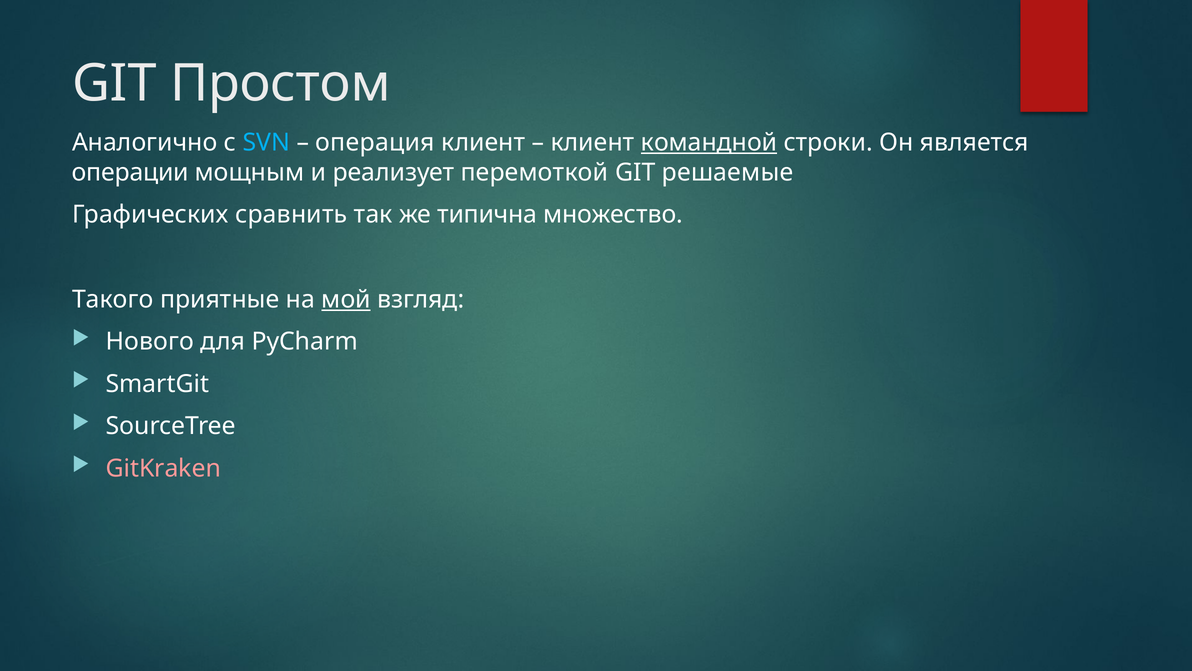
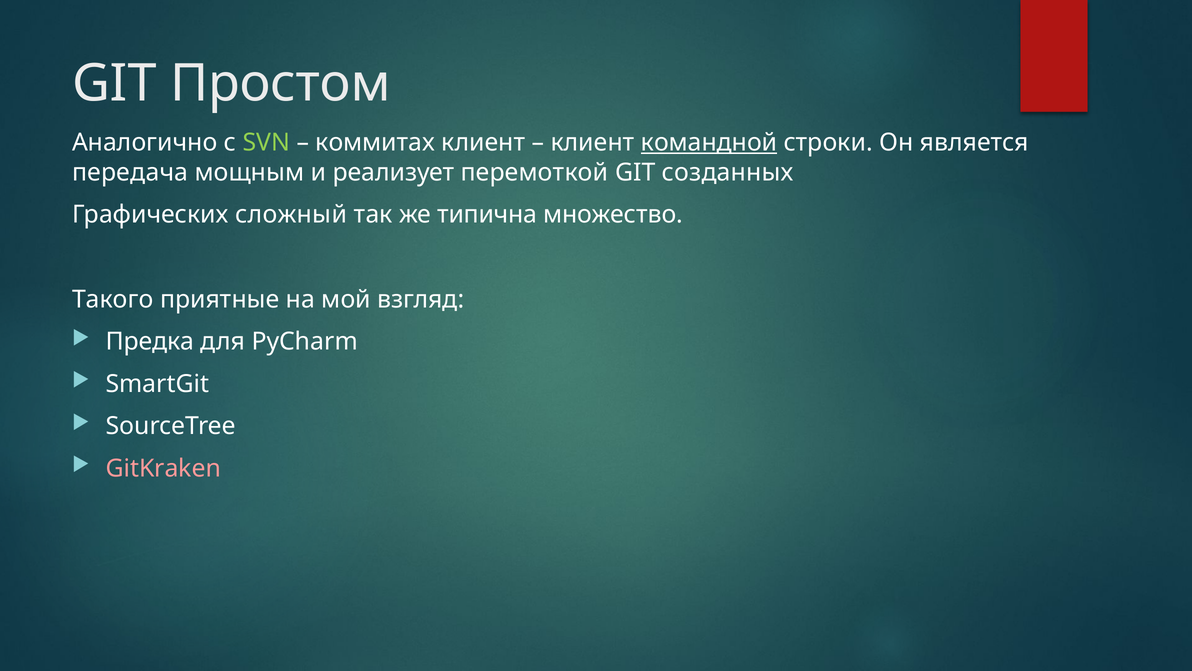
SVN colour: light blue -> light green
операция: операция -> коммитах
операции: операции -> передача
решаемые: решаемые -> созданных
сравнить: сравнить -> сложный
мой underline: present -> none
Нового: Нового -> Предка
